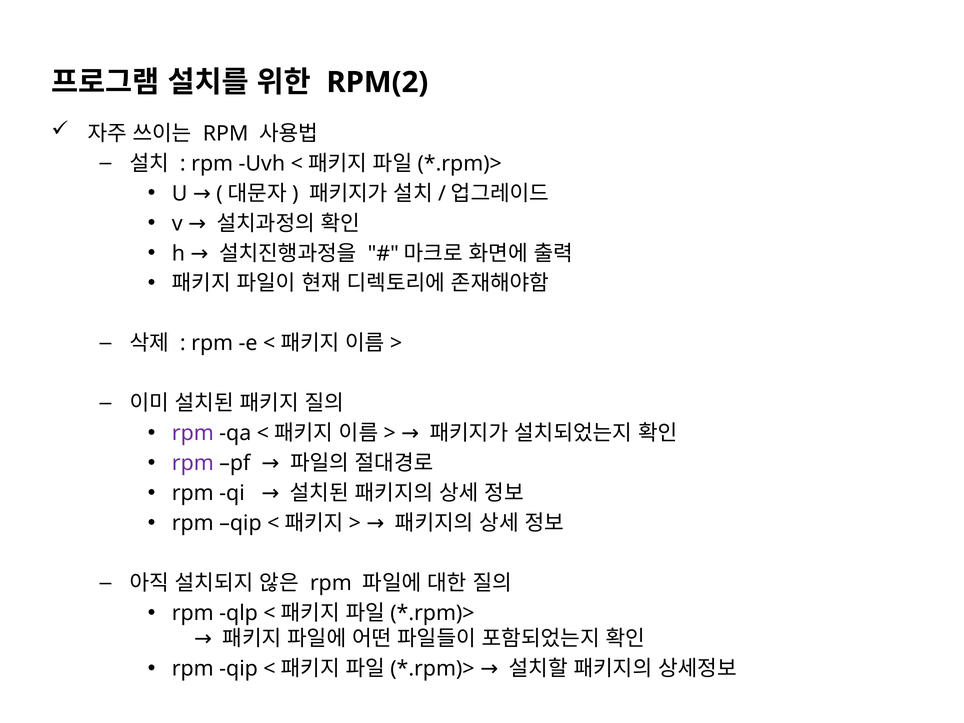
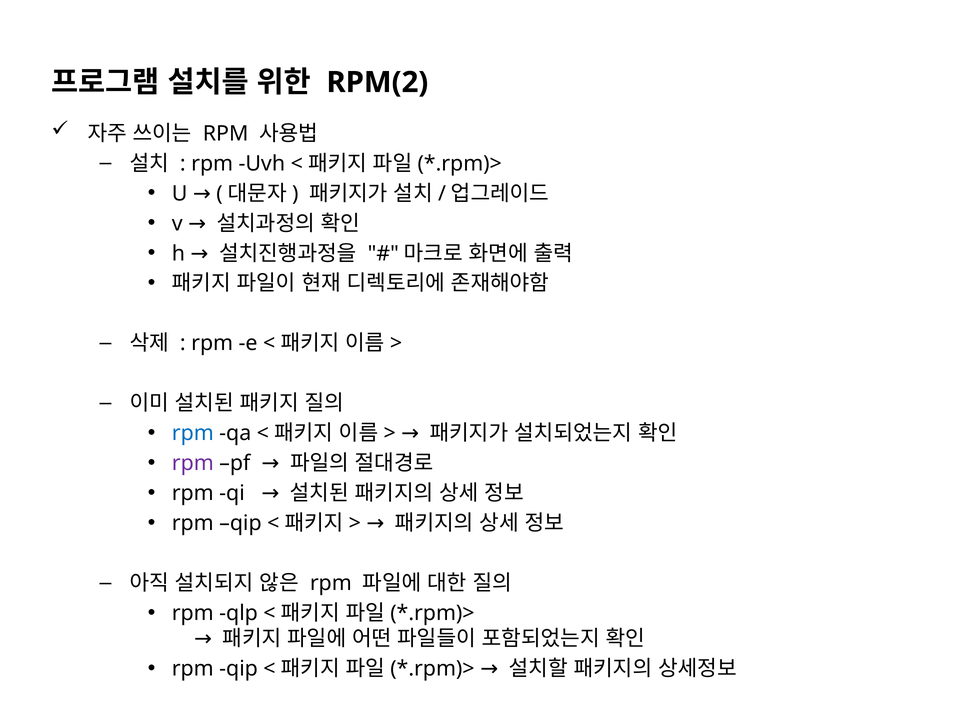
rpm at (193, 433) colour: purple -> blue
